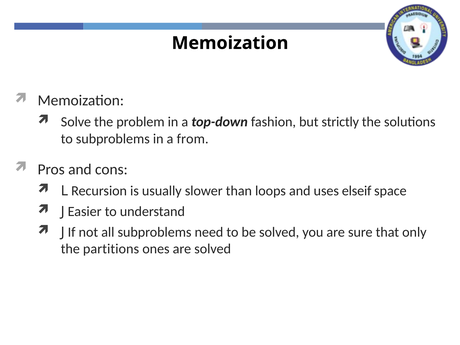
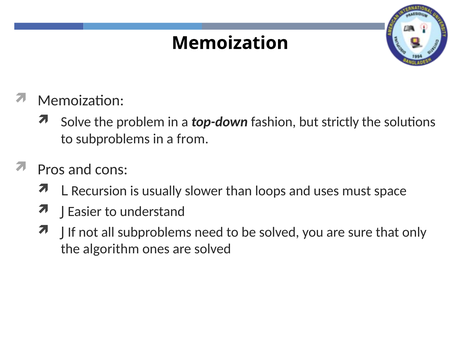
elseif: elseif -> must
partitions: partitions -> algorithm
